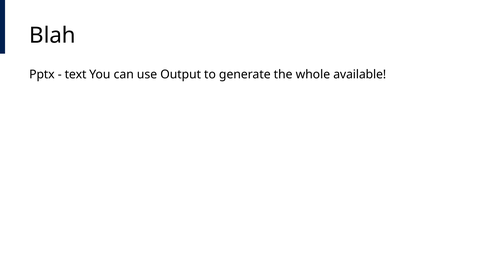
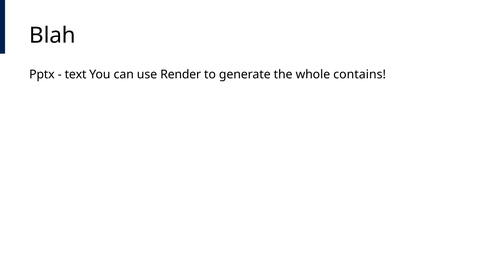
Output: Output -> Render
available: available -> contains
